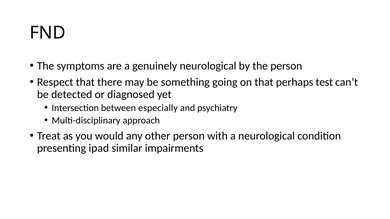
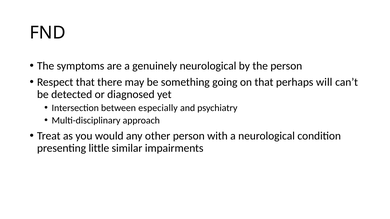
test: test -> will
ipad: ipad -> little
